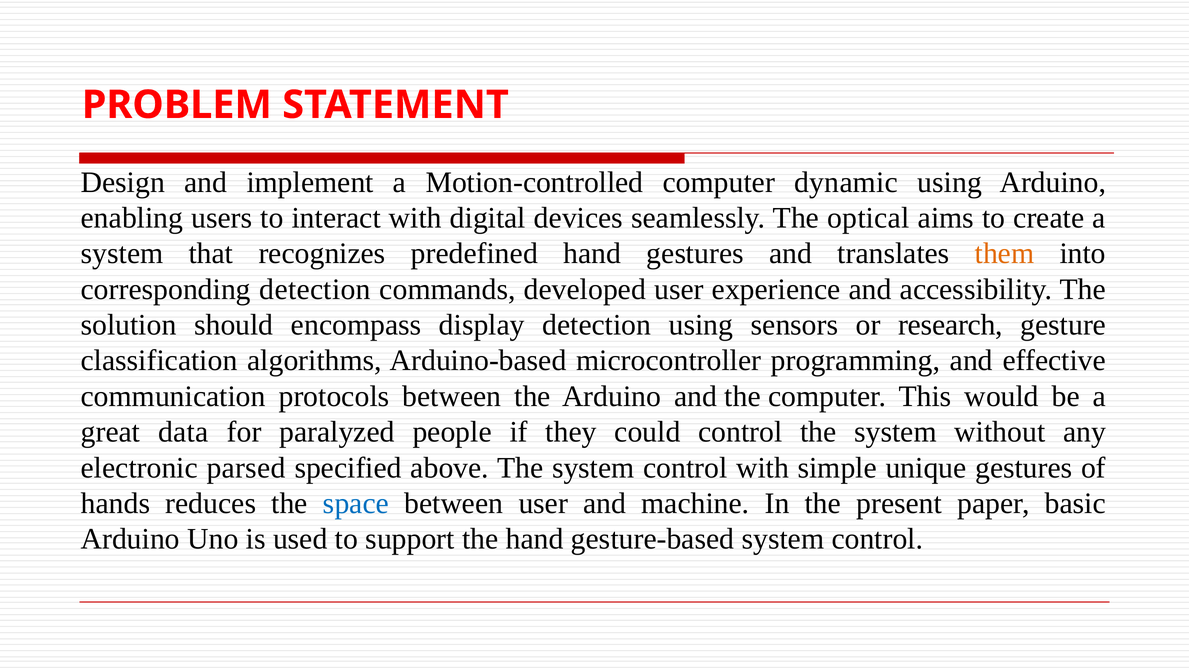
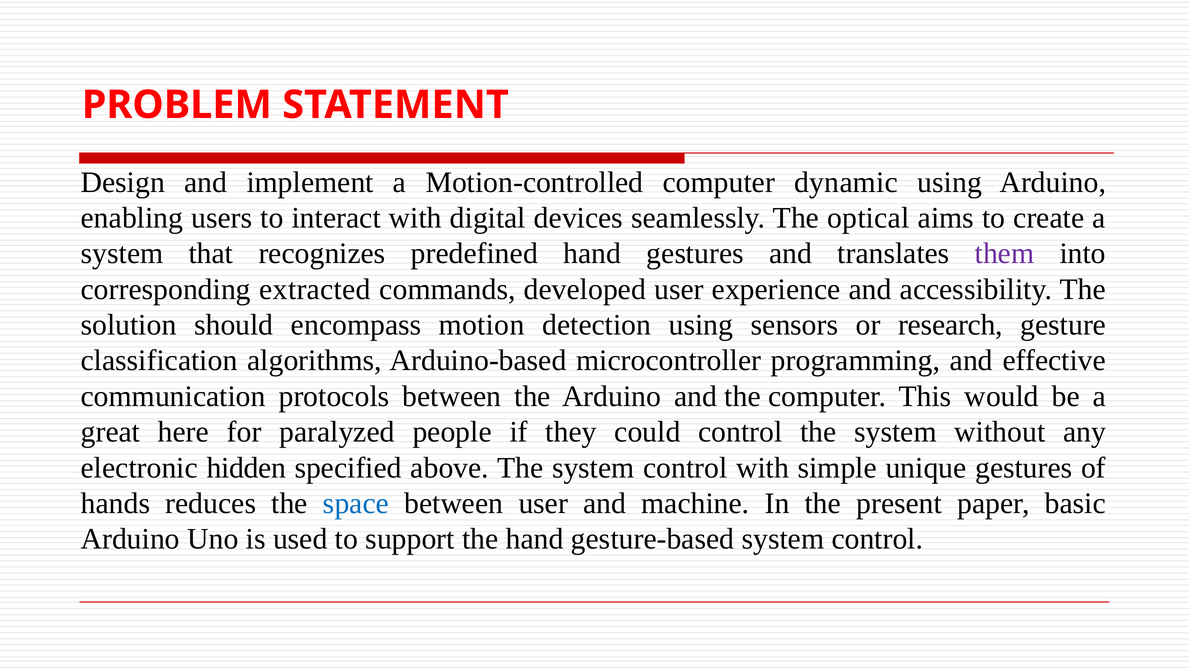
them colour: orange -> purple
corresponding detection: detection -> extracted
display: display -> motion
data: data -> here
parsed: parsed -> hidden
